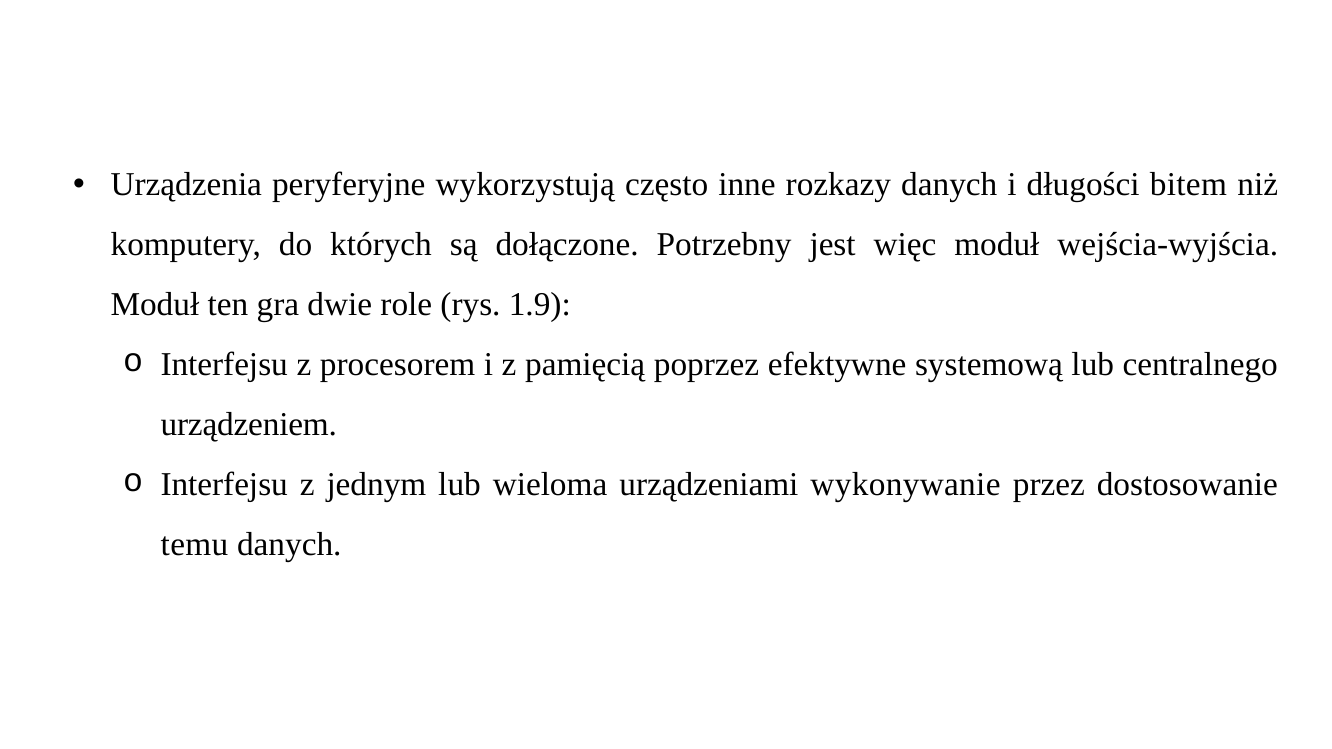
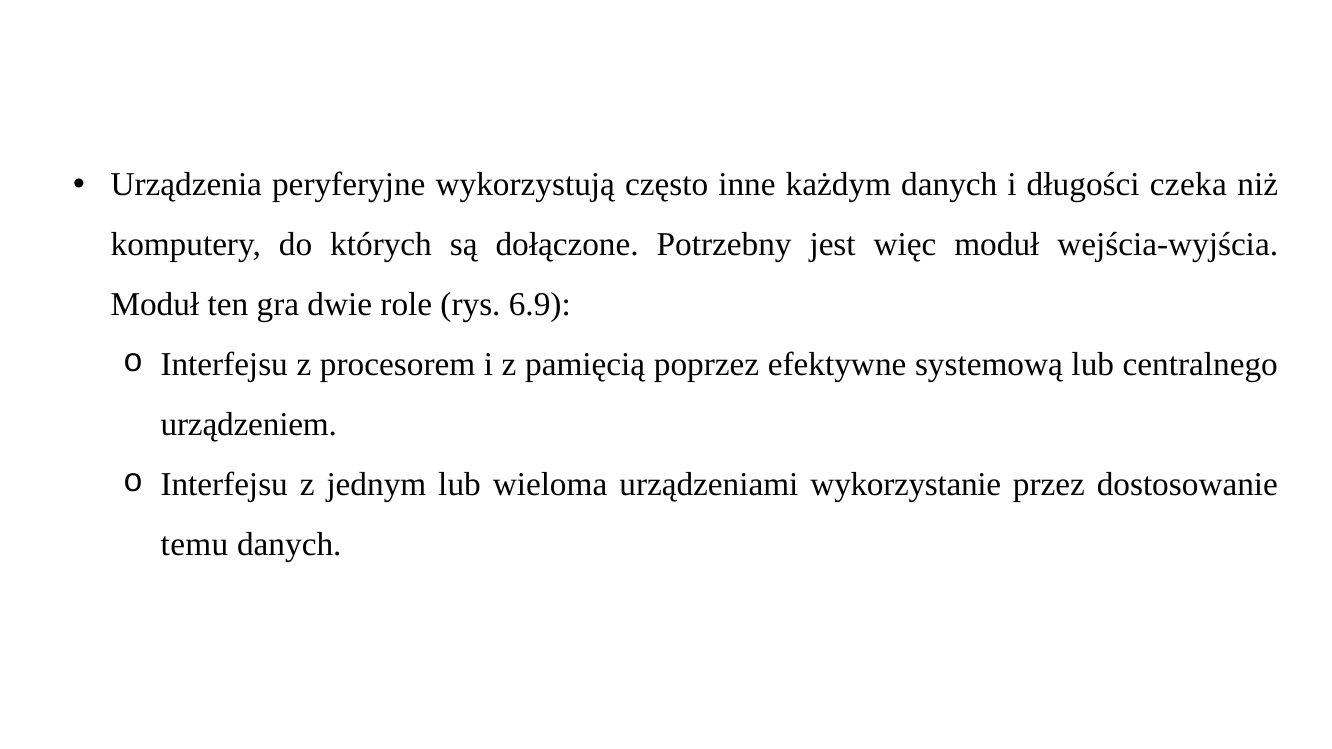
rozkazy: rozkazy -> każdym
bitem: bitem -> czeka
1.9: 1.9 -> 6.9
wykonywanie: wykonywanie -> wykorzystanie
